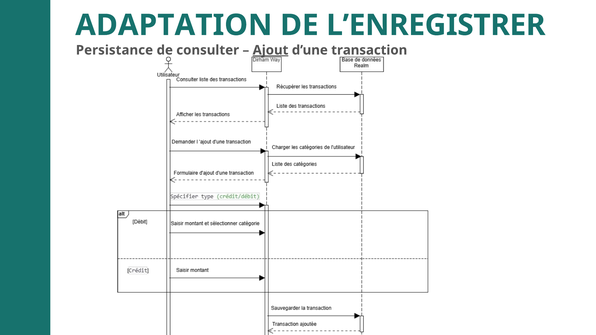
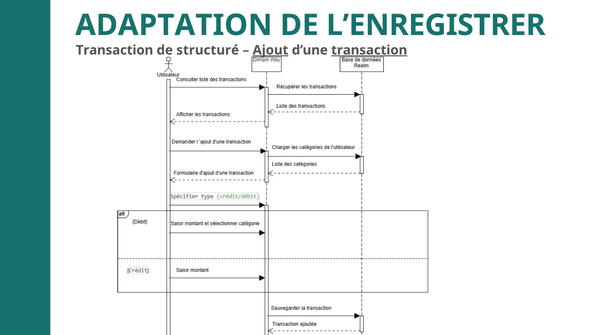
Persistance at (114, 50): Persistance -> Transaction
consulter: consulter -> structuré
transaction at (369, 50) underline: none -> present
